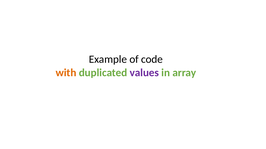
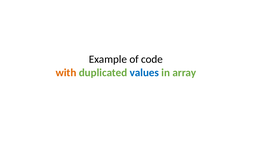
values colour: purple -> blue
